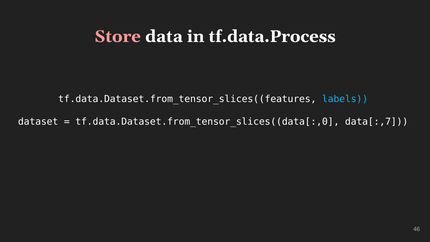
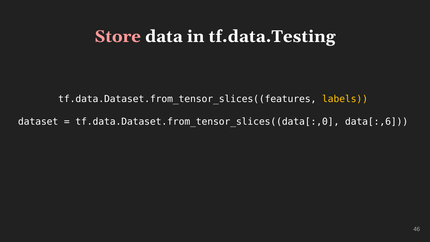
tf.data.Process: tf.data.Process -> tf.data.Testing
labels colour: light blue -> yellow
data[:,7: data[:,7 -> data[:,6
